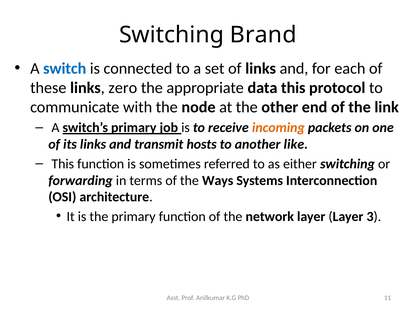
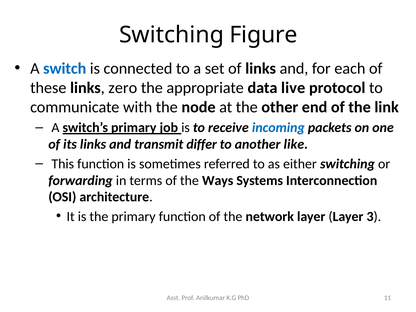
Brand: Brand -> Figure
data this: this -> live
incoming colour: orange -> blue
hosts: hosts -> differ
